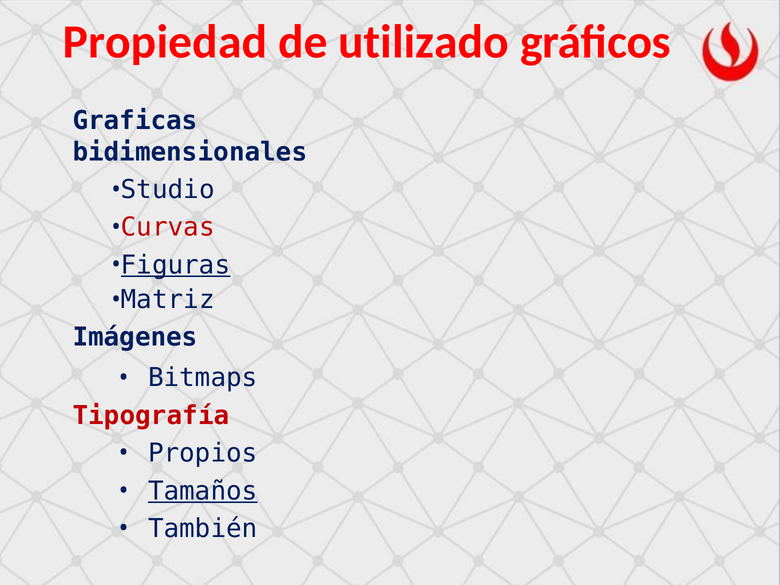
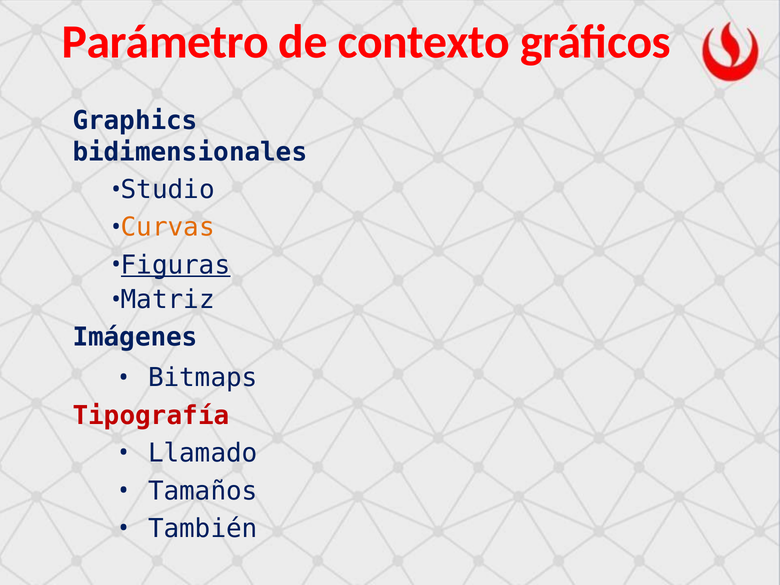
Propiedad: Propiedad -> Parámetro
utilizado: utilizado -> contexto
Graficas: Graficas -> Graphics
Curvas colour: red -> orange
Propios: Propios -> Llamado
Tamaños underline: present -> none
